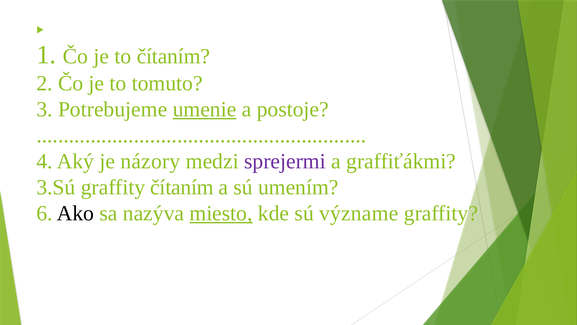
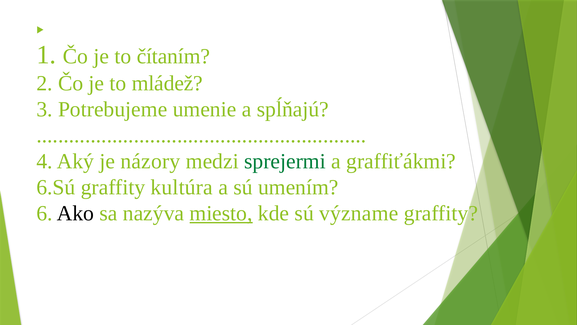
tomuto: tomuto -> mládež
umenie underline: present -> none
postoje: postoje -> spĺňajú
sprejermi colour: purple -> green
3.Sú: 3.Sú -> 6.Sú
graffity čítaním: čítaním -> kultúra
